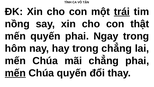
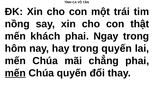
trái underline: present -> none
mến quyến: quyến -> khách
trong chẳng: chẳng -> quyến
